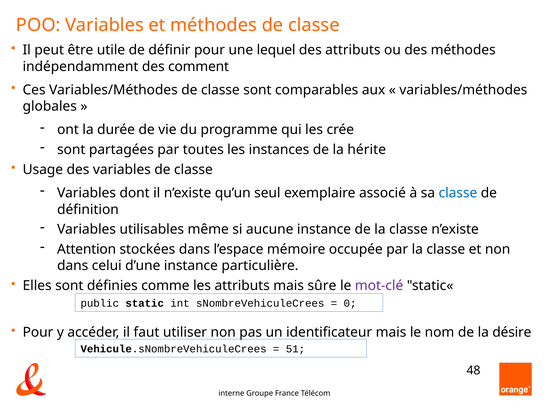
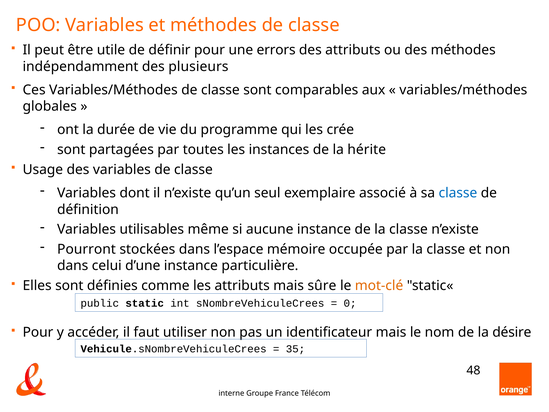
lequel: lequel -> errors
comment: comment -> plusieurs
Attention: Attention -> Pourront
mot-clé colour: purple -> orange
51: 51 -> 35
